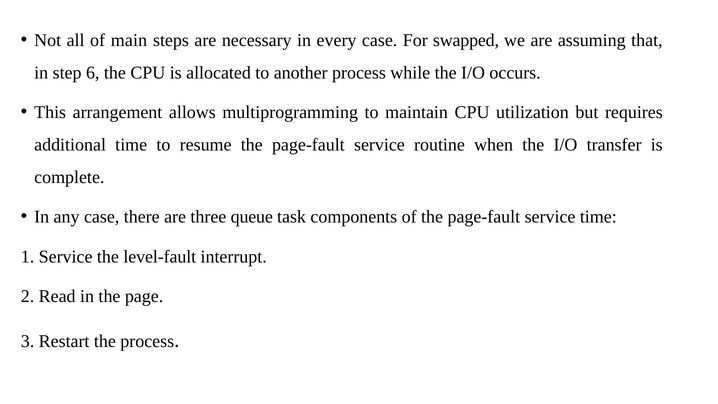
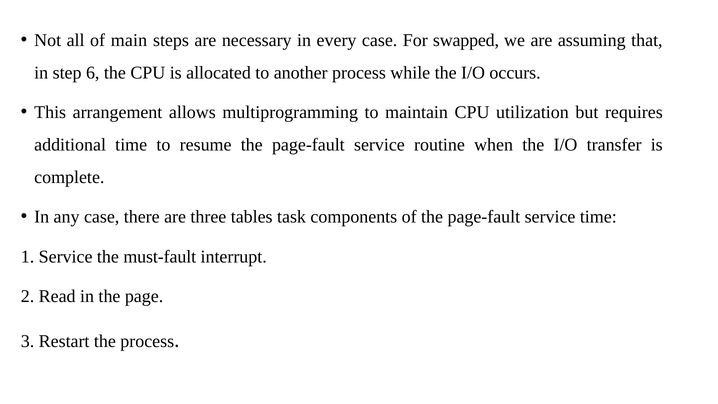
queue: queue -> tables
level-fault: level-fault -> must-fault
